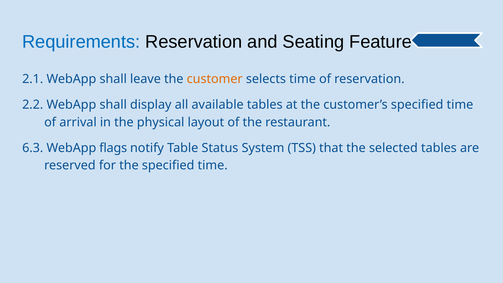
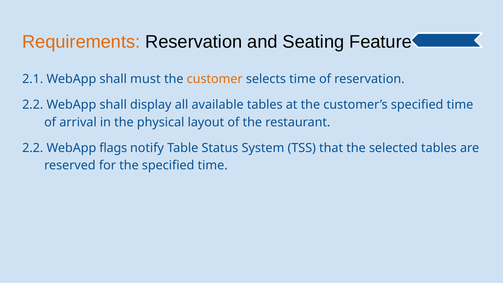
Requirements colour: blue -> orange
leave: leave -> must
6.3 at (33, 148): 6.3 -> 2.2
